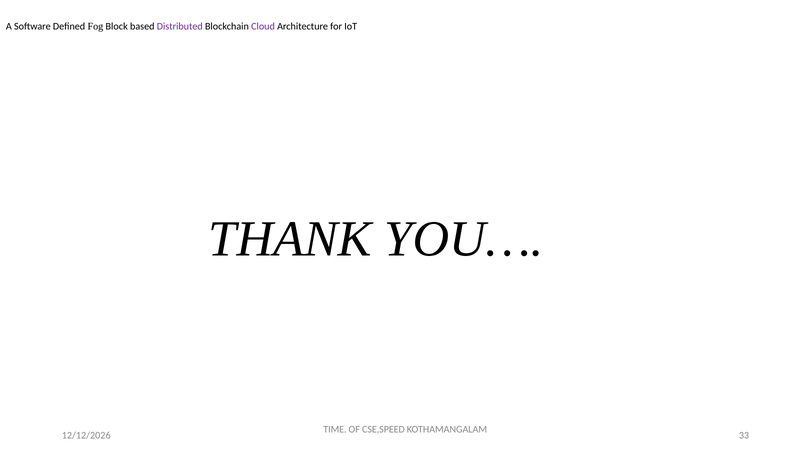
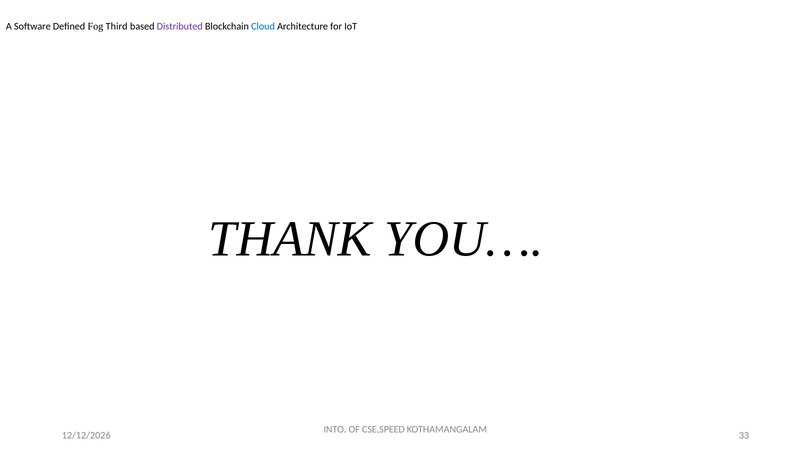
Block: Block -> Third
Cloud colour: purple -> blue
TIME: TIME -> INTO
